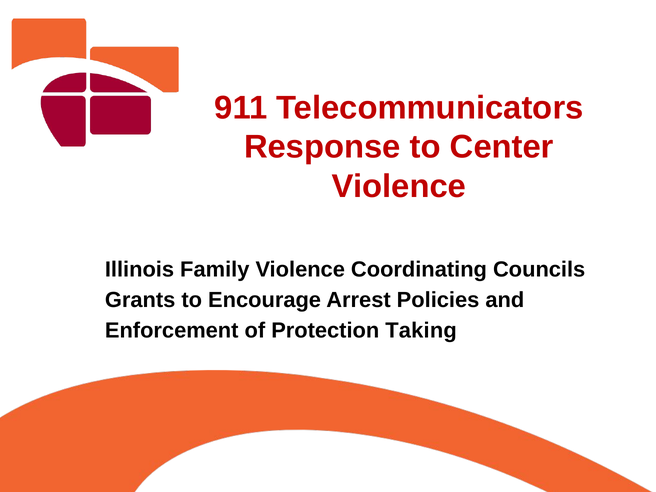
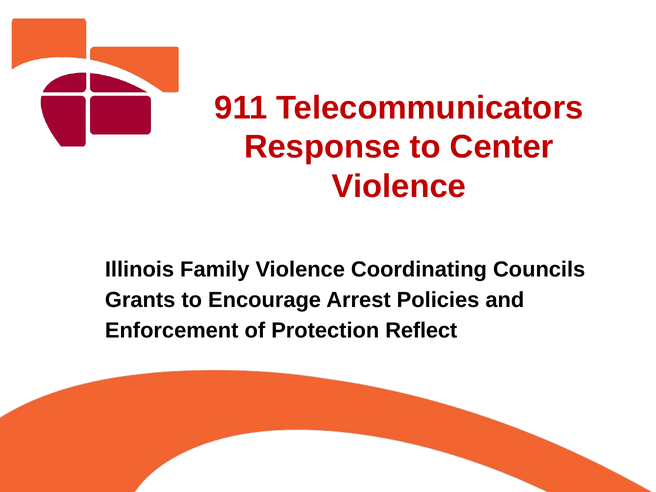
Taking: Taking -> Reflect
